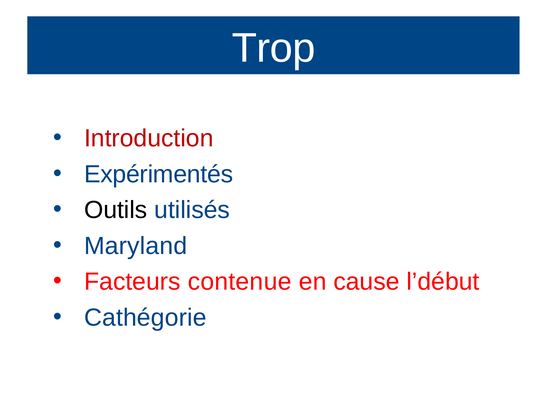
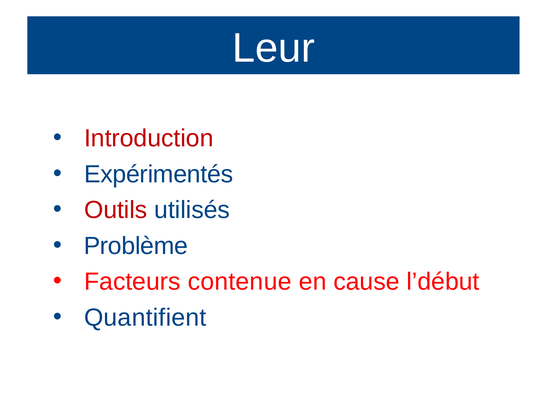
Trop: Trop -> Leur
Outils colour: black -> red
Maryland: Maryland -> Problème
Cathégorie: Cathégorie -> Quantifient
